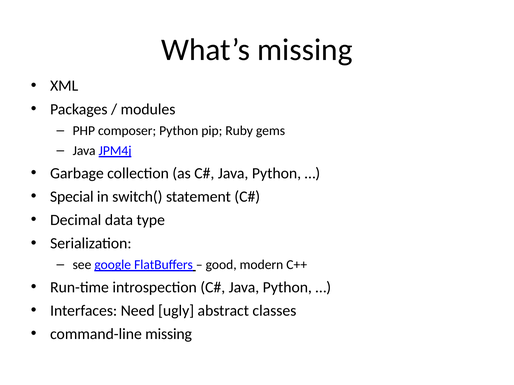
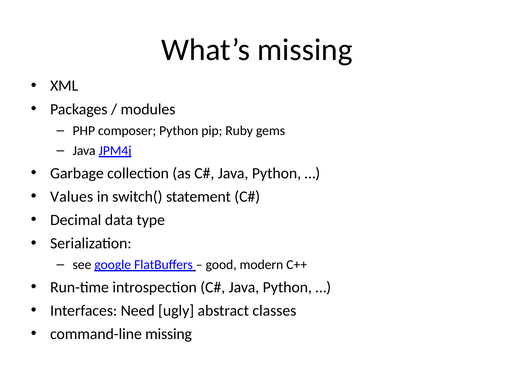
Special: Special -> Values
